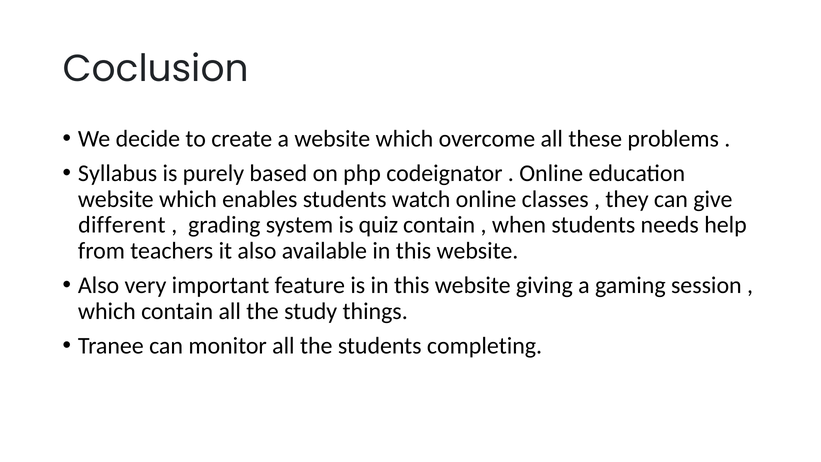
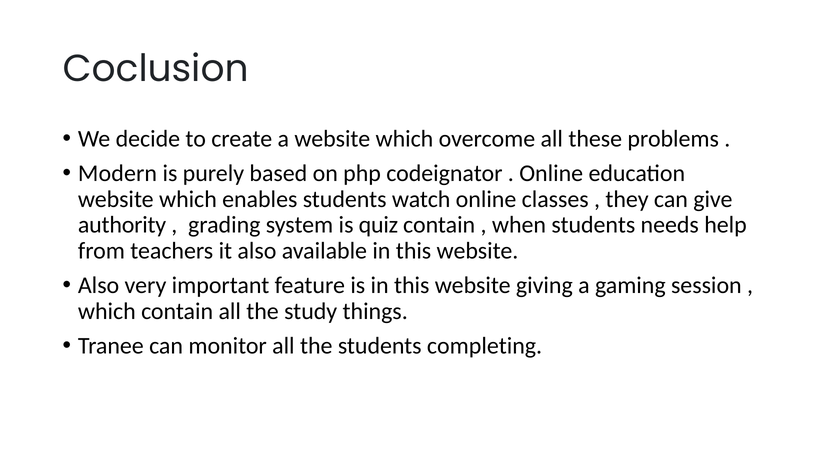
Syllabus: Syllabus -> Modern
different: different -> authority
